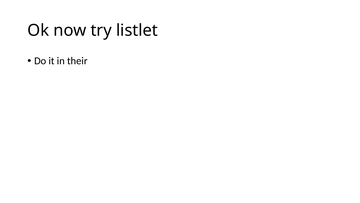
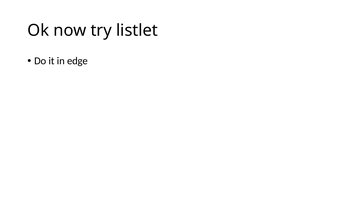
their: their -> edge
